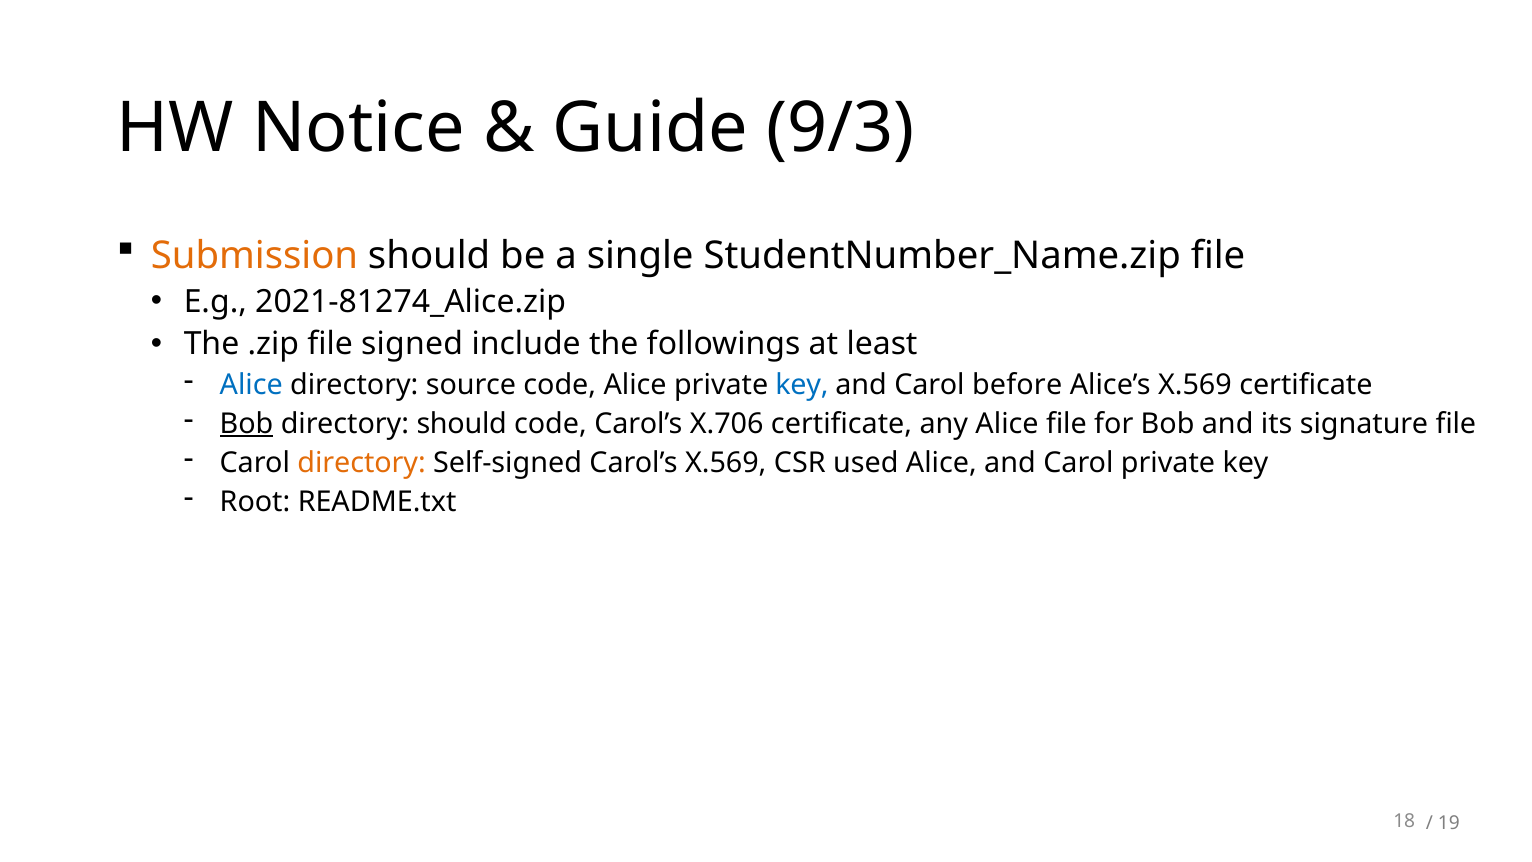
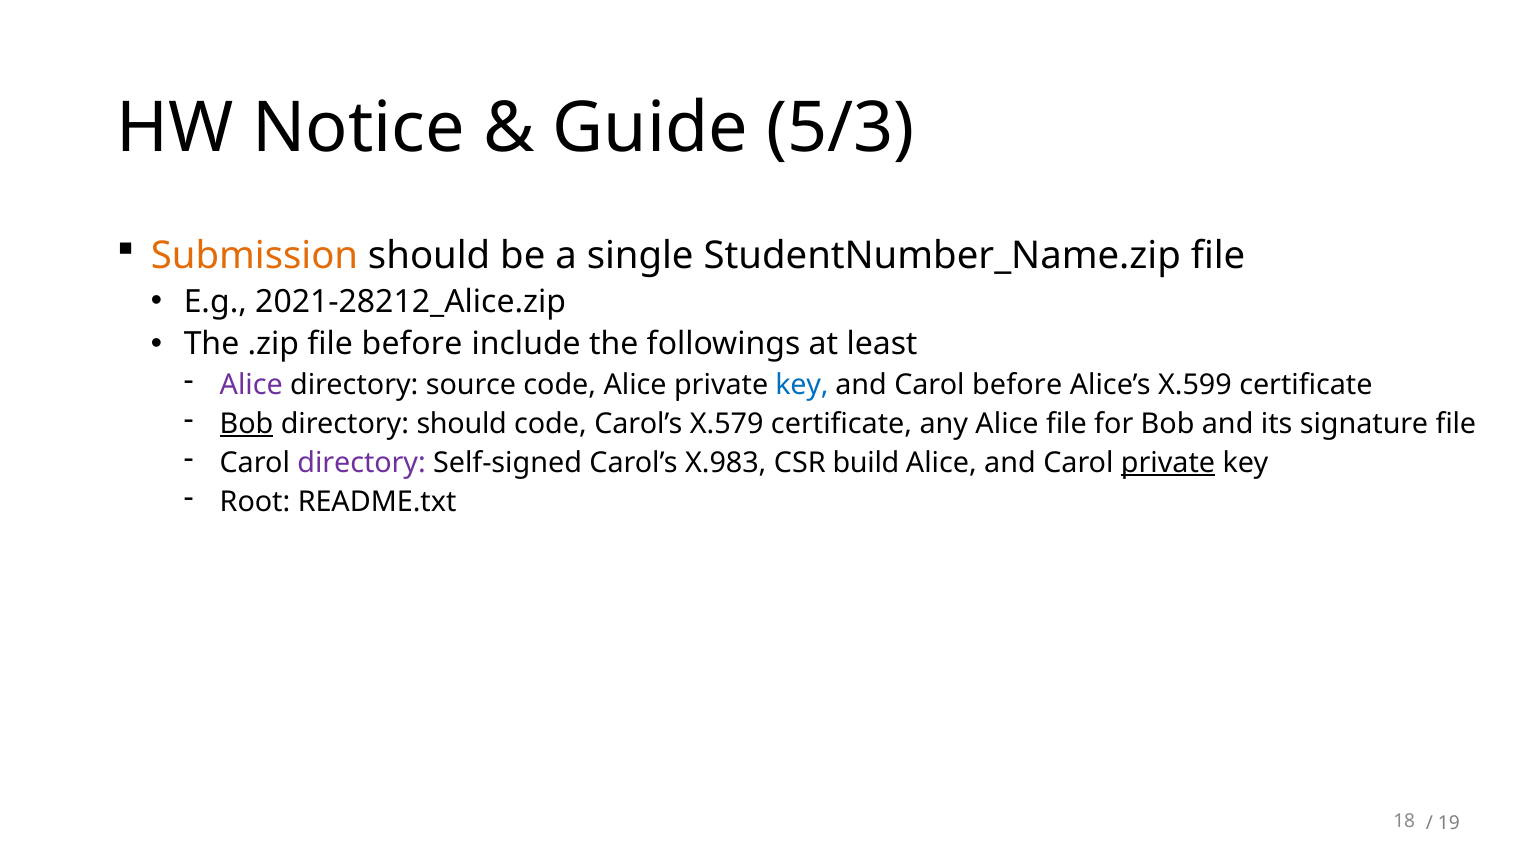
9/3: 9/3 -> 5/3
2021-81274_Alice.zip: 2021-81274_Alice.zip -> 2021-28212_Alice.zip
file signed: signed -> before
Alice at (251, 385) colour: blue -> purple
Alice’s X.569: X.569 -> X.599
X.706: X.706 -> X.579
directory at (362, 463) colour: orange -> purple
Carol’s X.569: X.569 -> X.983
used: used -> build
private at (1168, 463) underline: none -> present
